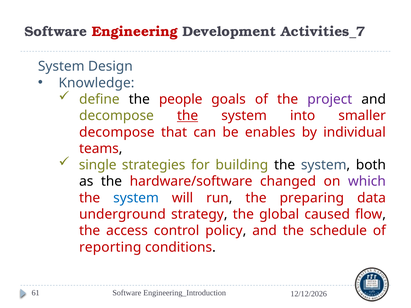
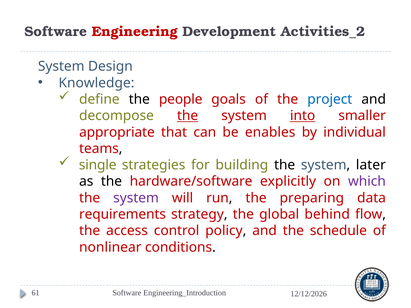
Activities_7: Activities_7 -> Activities_2
project colour: purple -> blue
into underline: none -> present
decompose at (117, 132): decompose -> appropriate
both: both -> later
changed: changed -> explicitly
system at (136, 198) colour: blue -> purple
underground: underground -> requirements
caused: caused -> behind
reporting: reporting -> nonlinear
